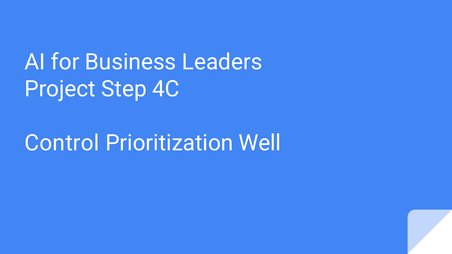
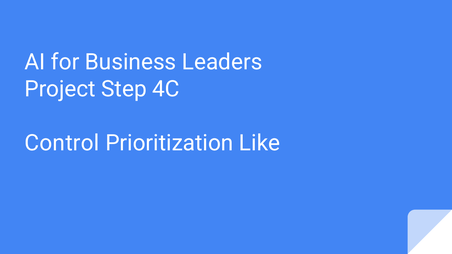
Well: Well -> Like
